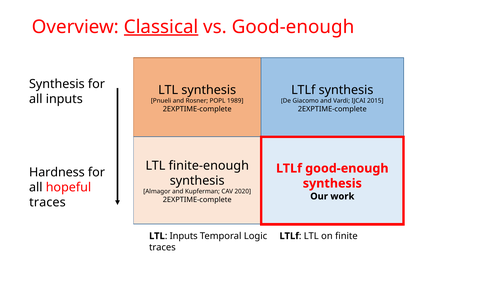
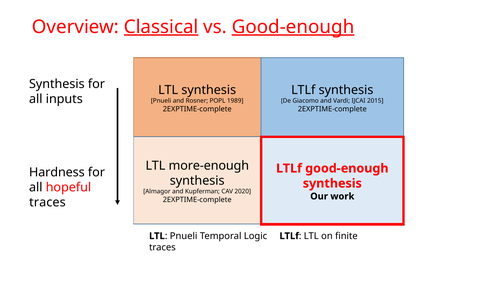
Good-enough at (293, 27) underline: none -> present
finite-enough: finite-enough -> more-enough
Inputs at (184, 236): Inputs -> Pnueli
